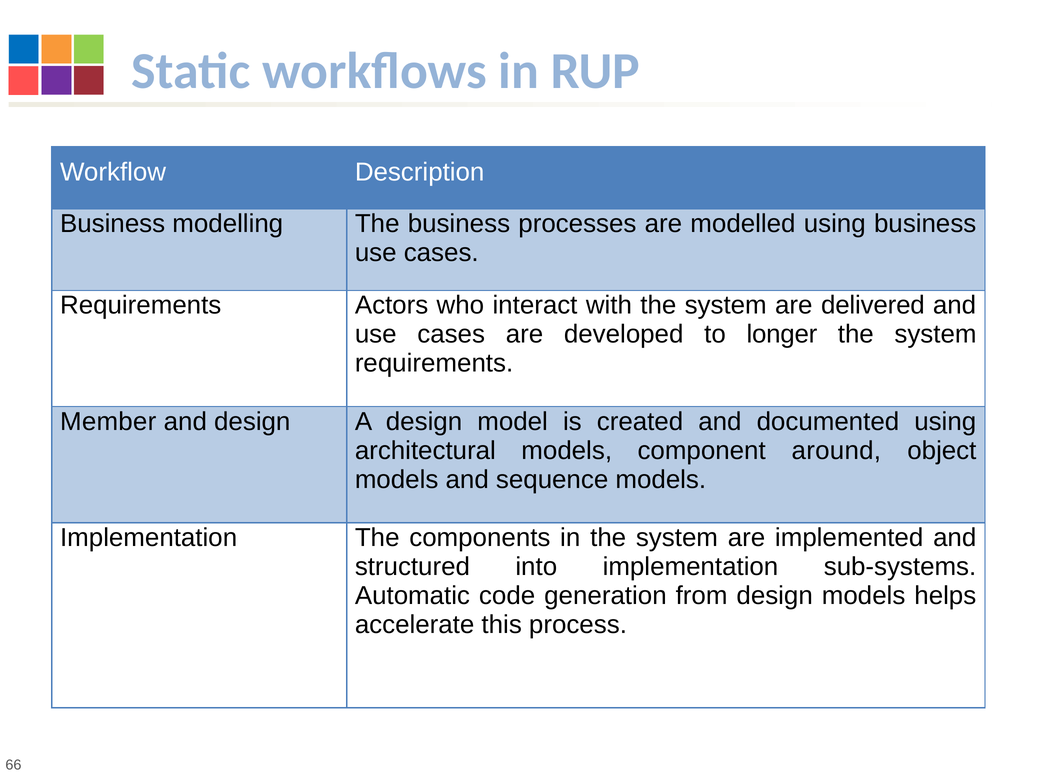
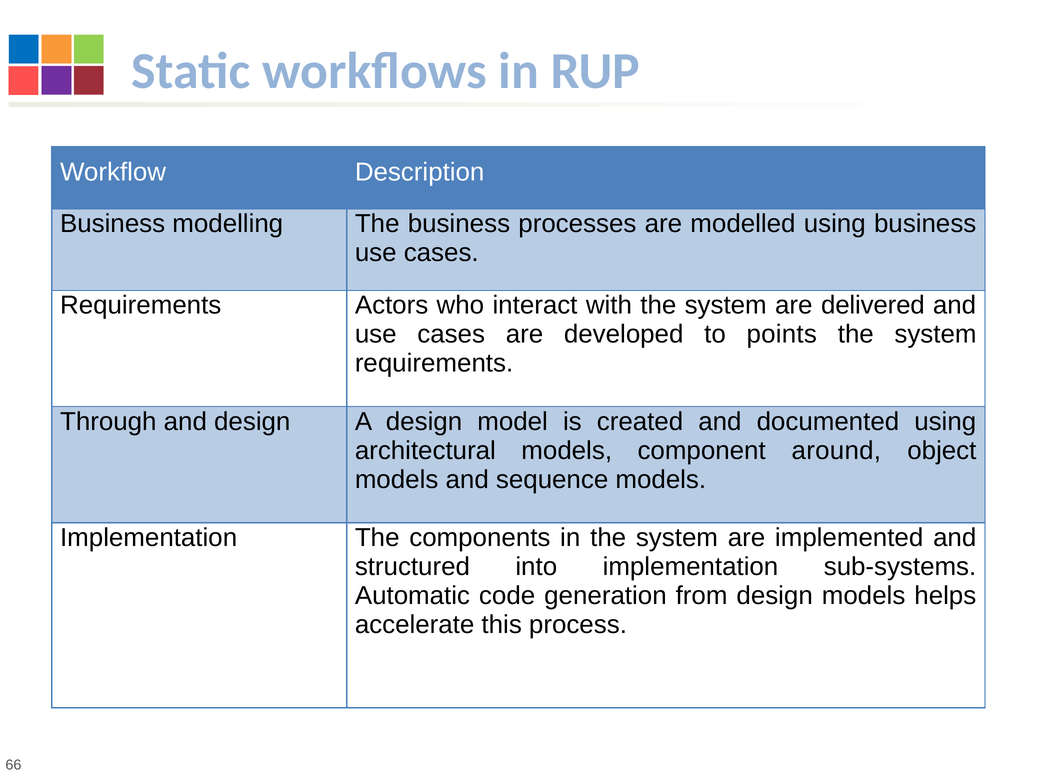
longer: longer -> points
Member: Member -> Through
